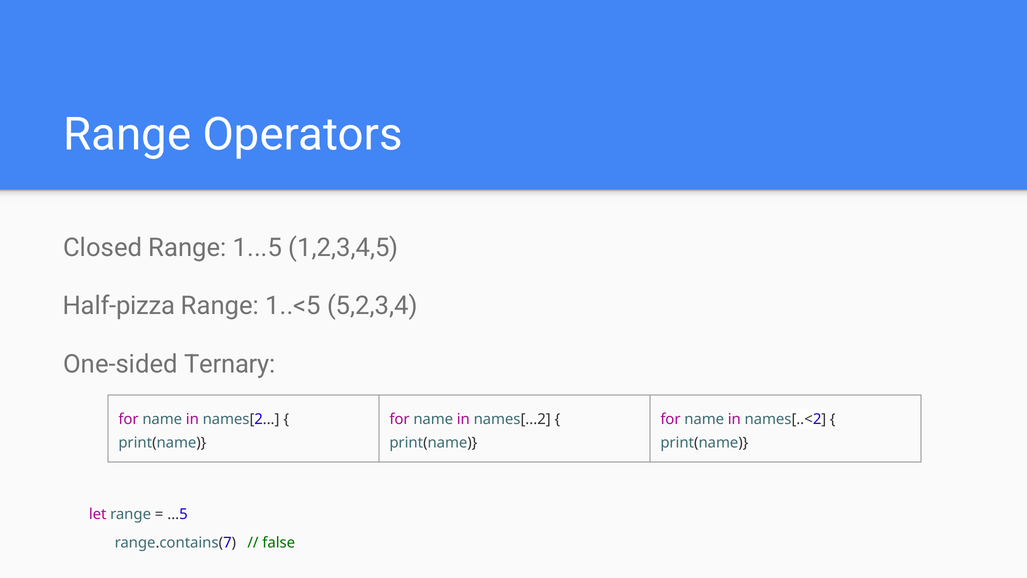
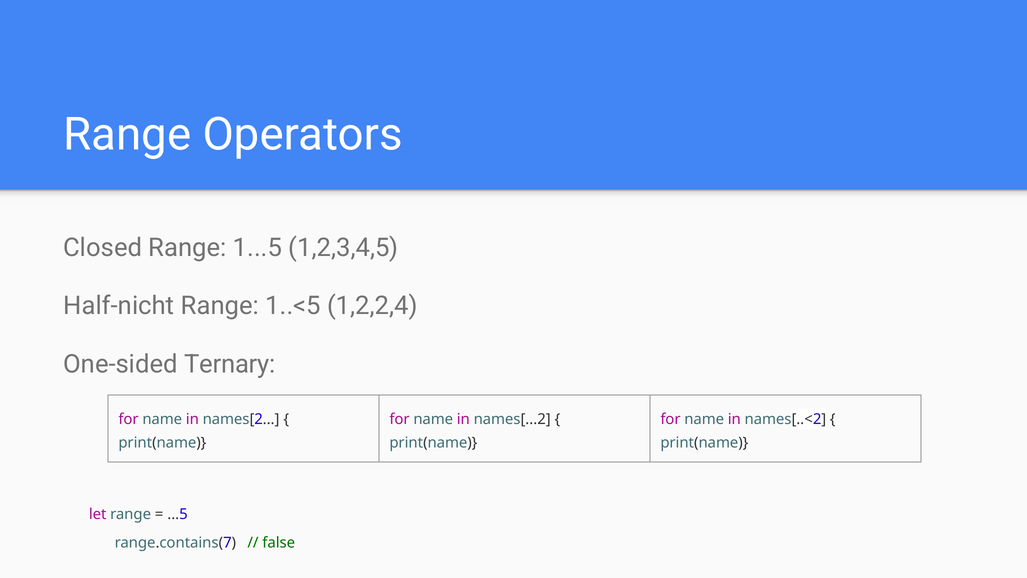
Half-pizza: Half-pizza -> Half-nicht
5,2,3,4: 5,2,3,4 -> 1,2,2,4
